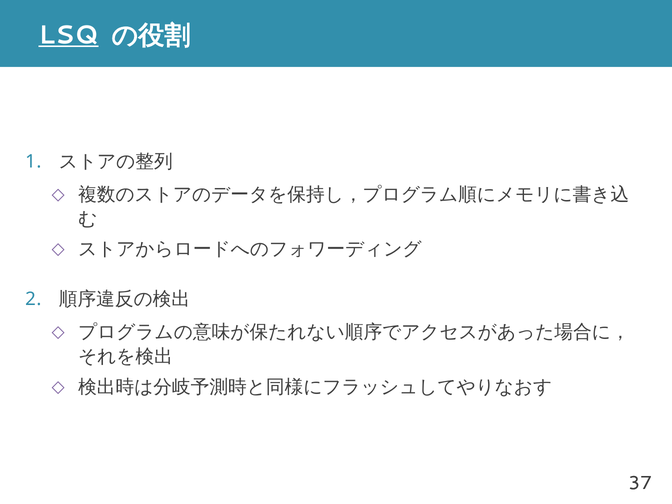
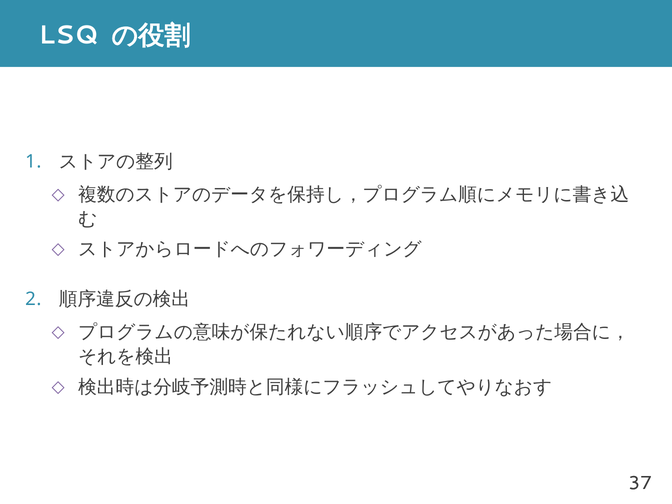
LSQ underline: present -> none
